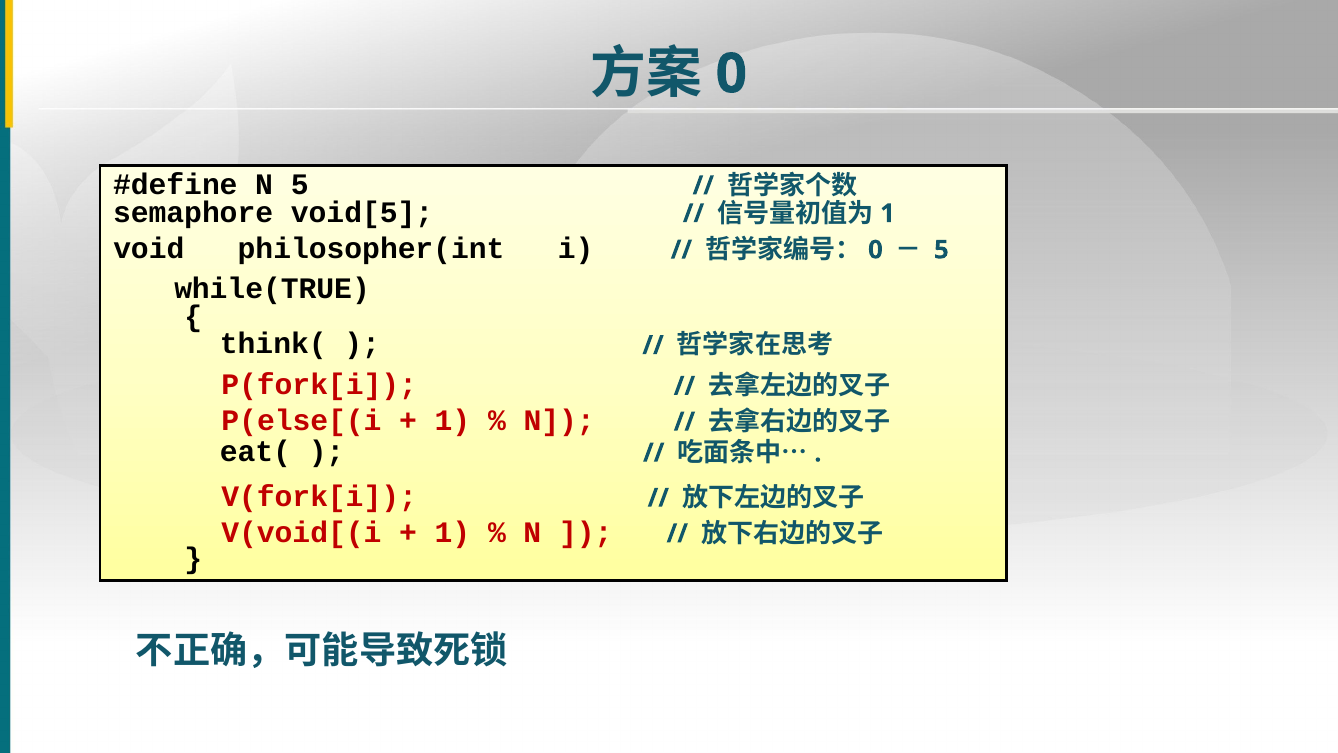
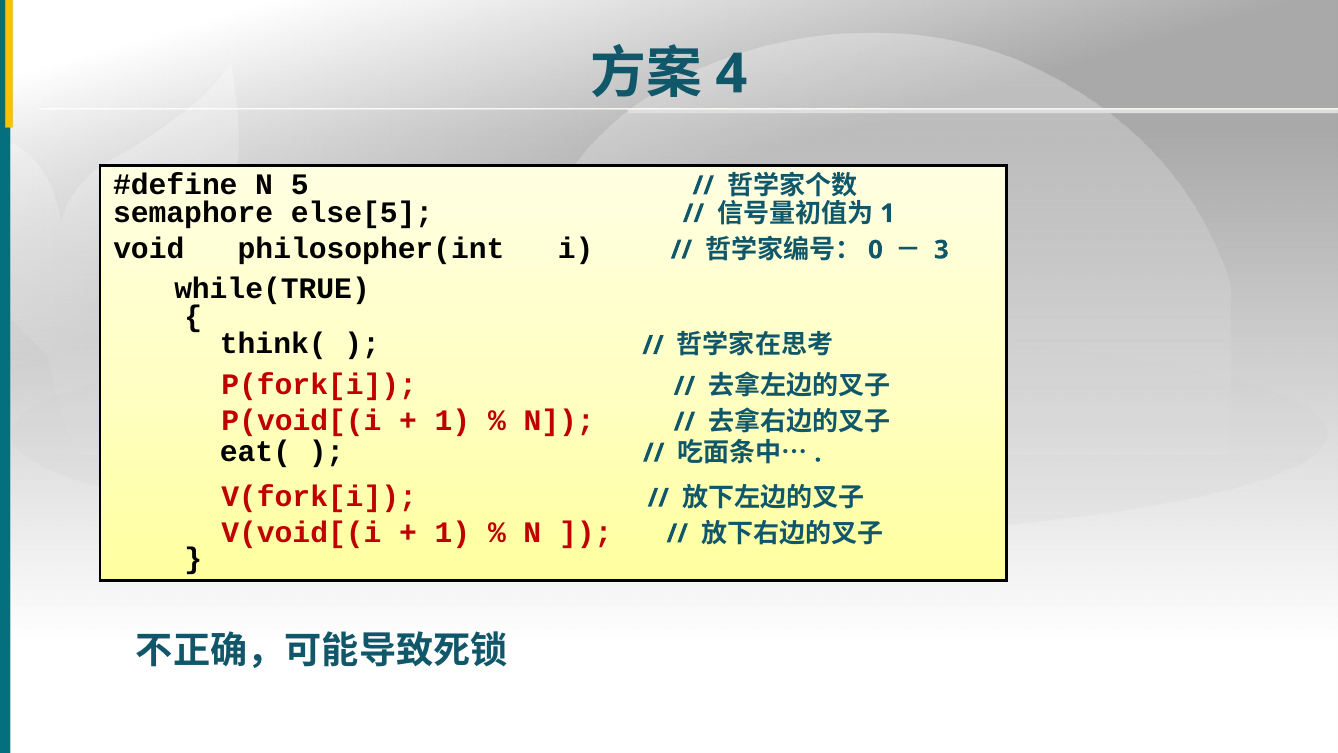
0 at (731, 74): 0 -> 4
void[5: void[5 -> else[5
5 at (941, 250): 5 -> 3
P(else[(i: P(else[(i -> P(void[(i
